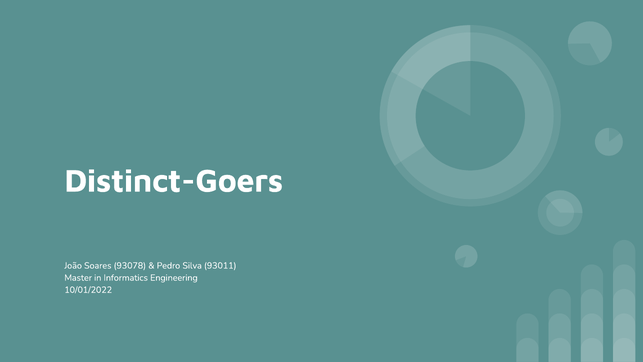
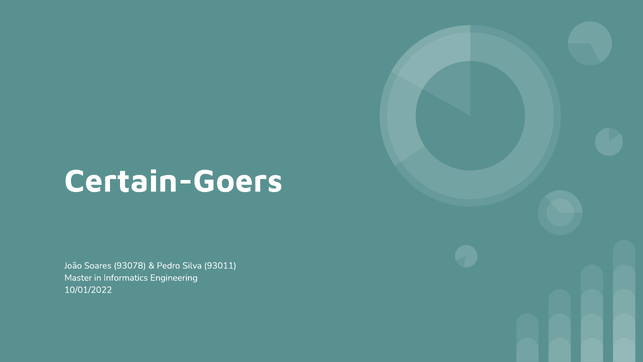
Distinct-Goers: Distinct-Goers -> Certain-Goers
